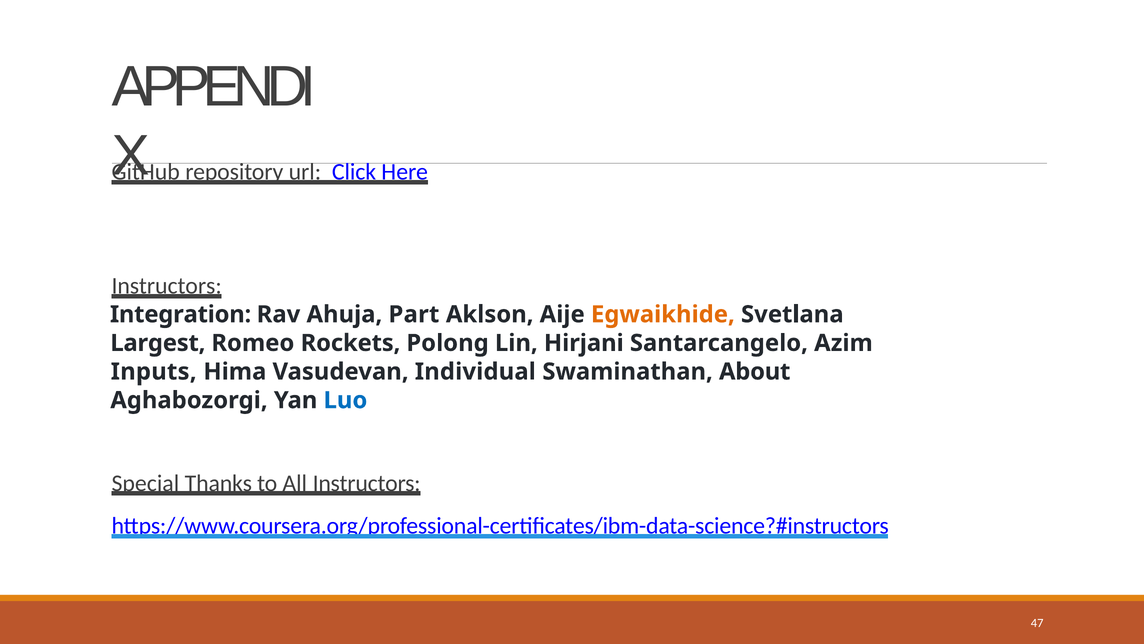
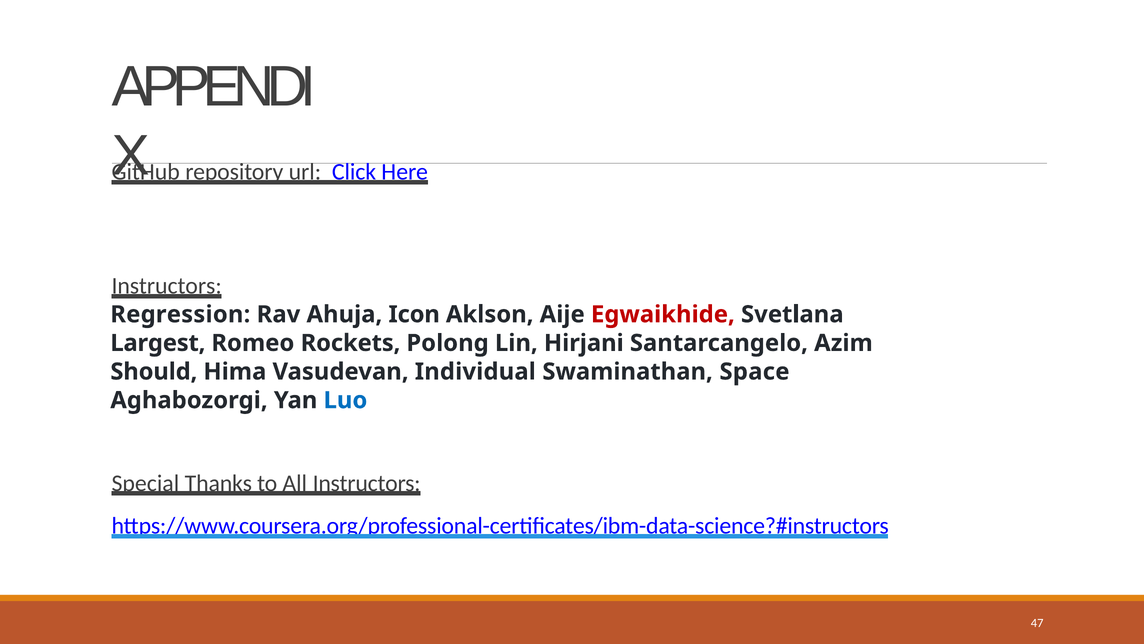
Integration: Integration -> Regression
Part: Part -> Icon
Egwaikhide colour: orange -> red
Inputs: Inputs -> Should
About: About -> Space
